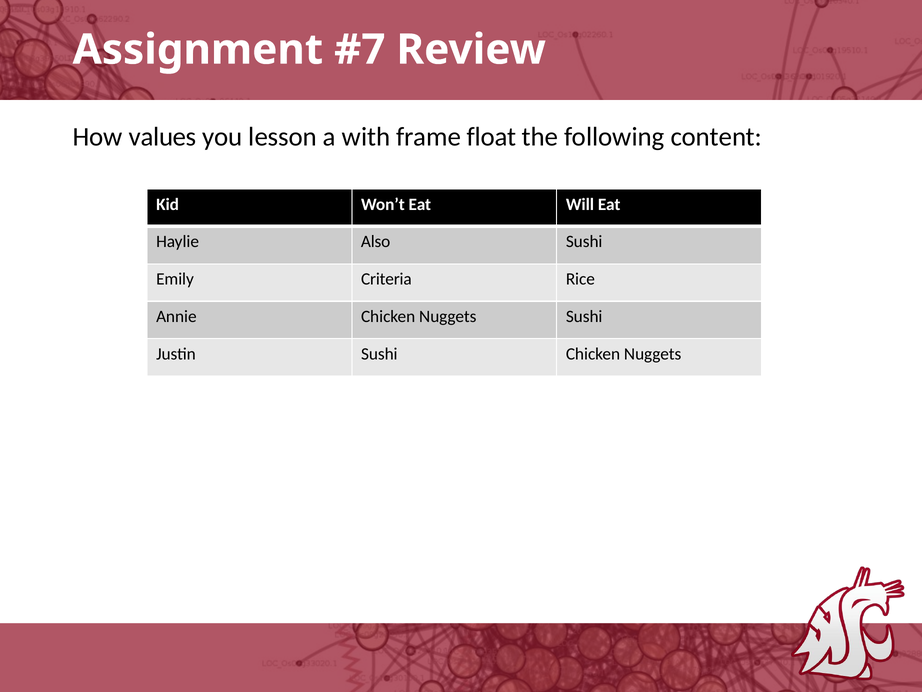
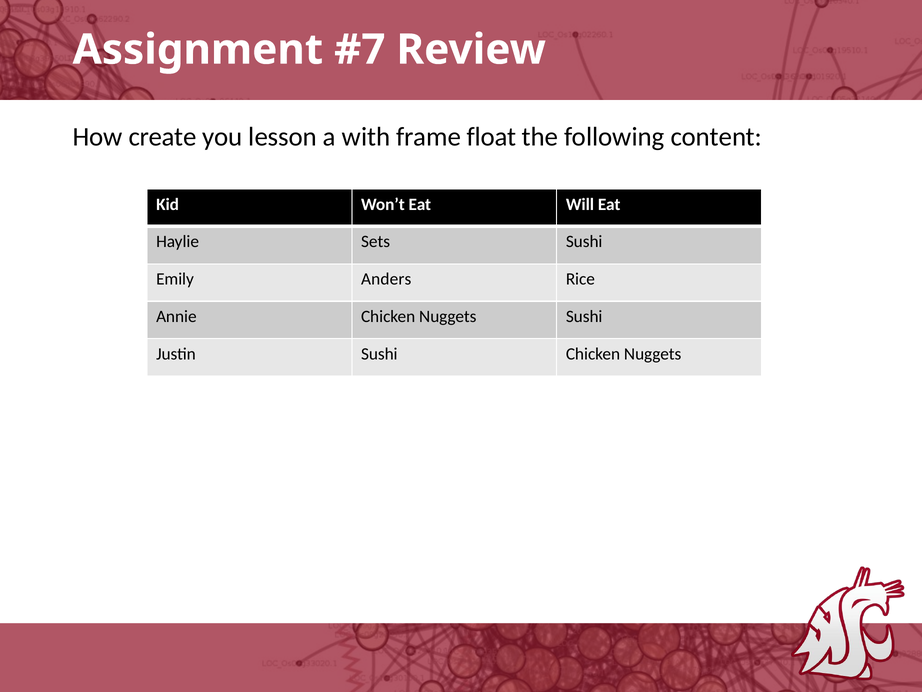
values: values -> create
Also: Also -> Sets
Criteria: Criteria -> Anders
